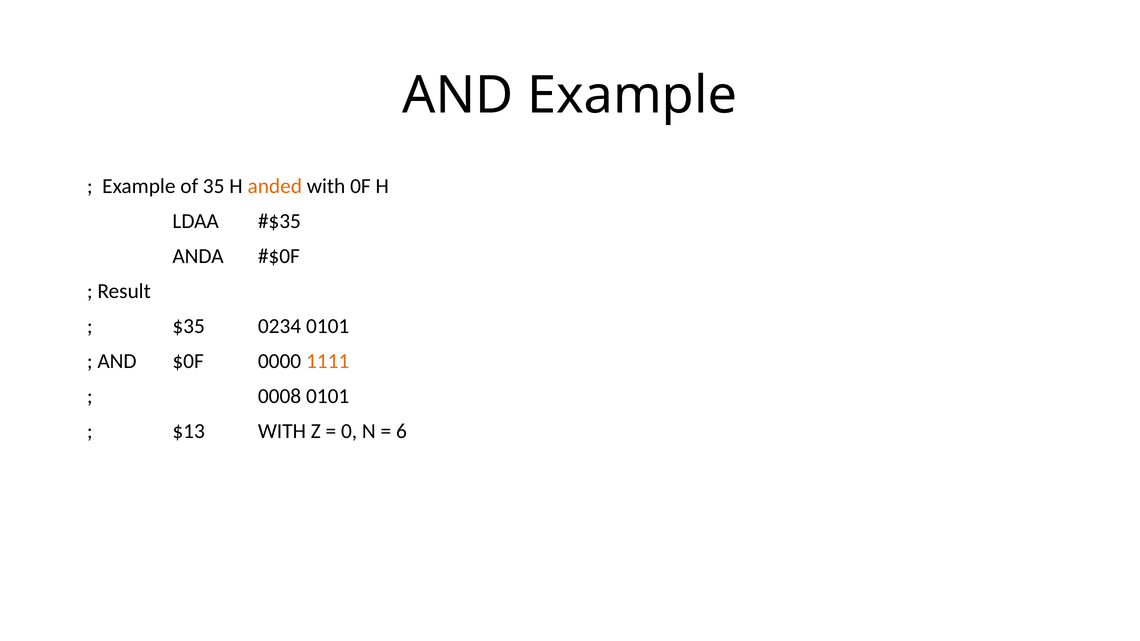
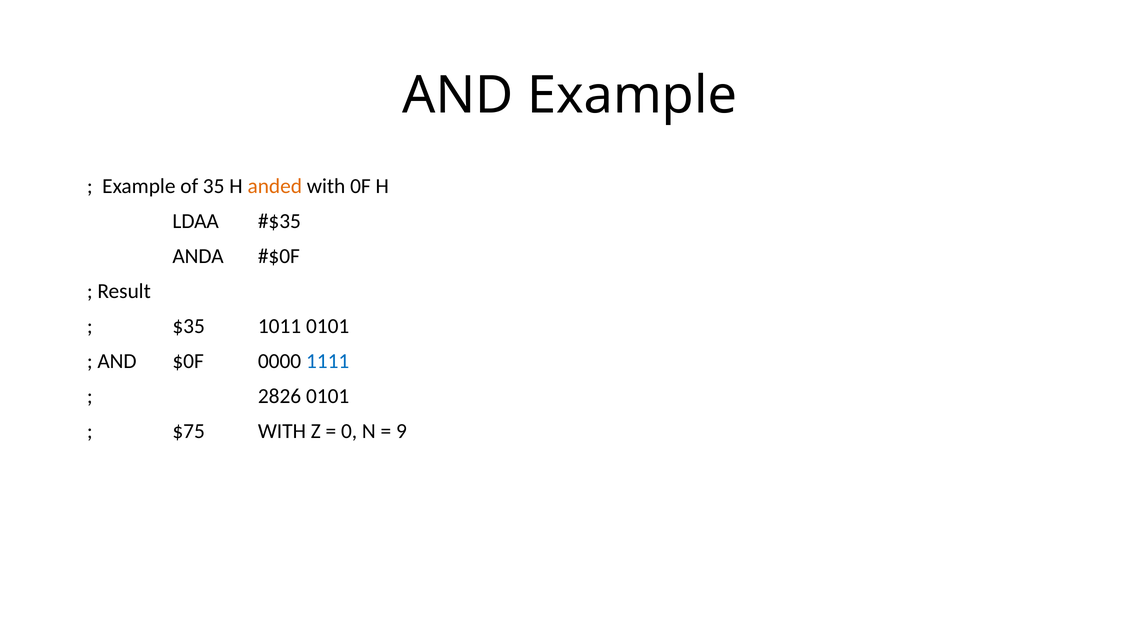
0234: 0234 -> 1011
1111 colour: orange -> blue
0008: 0008 -> 2826
$13: $13 -> $75
6: 6 -> 9
